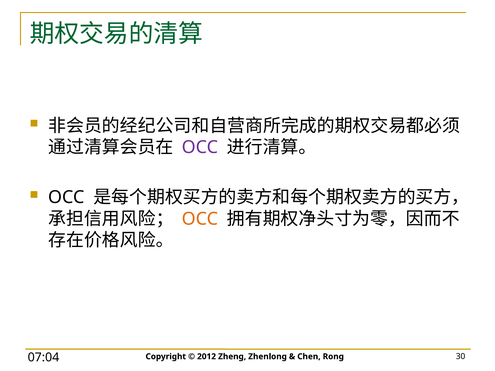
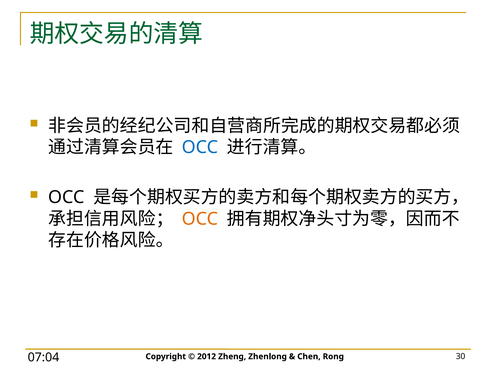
OCC at (200, 148) colour: purple -> blue
